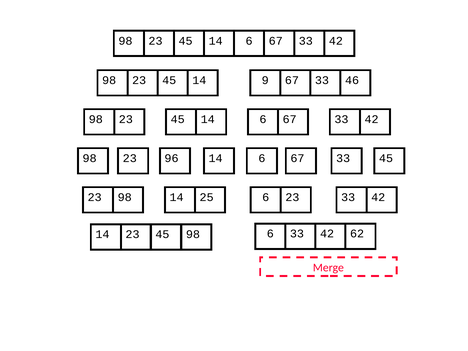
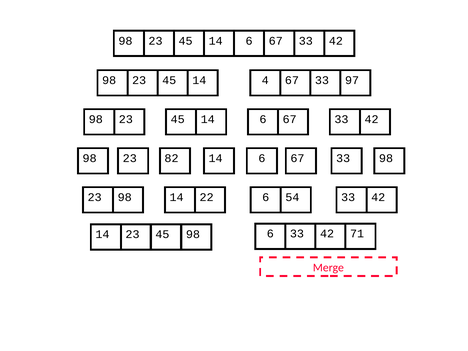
9: 9 -> 4
46: 46 -> 97
96: 96 -> 82
45 at (386, 158): 45 -> 98
25: 25 -> 22
23 at (292, 197): 23 -> 54
62: 62 -> 71
